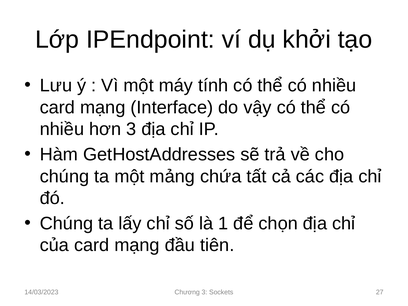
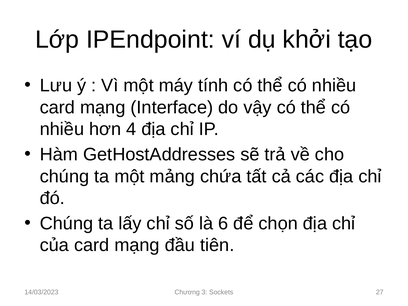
hơn 3: 3 -> 4
1: 1 -> 6
